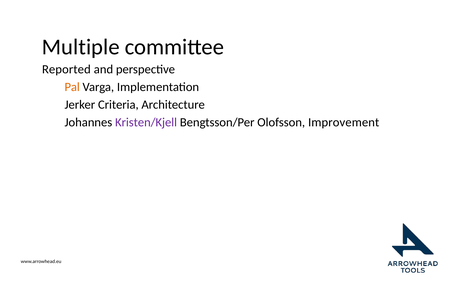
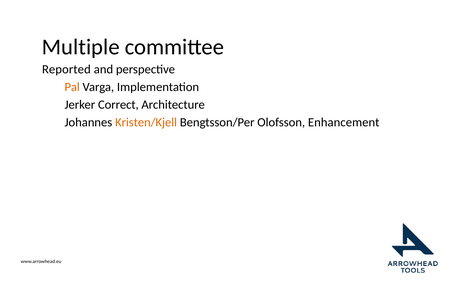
Criteria: Criteria -> Correct
Kristen/Kjell colour: purple -> orange
Improvement: Improvement -> Enhancement
